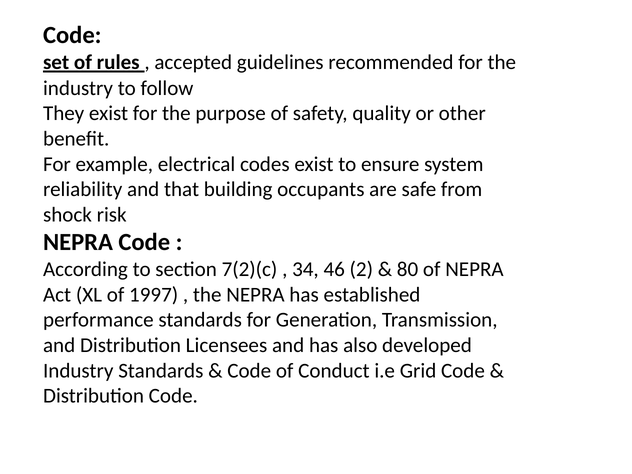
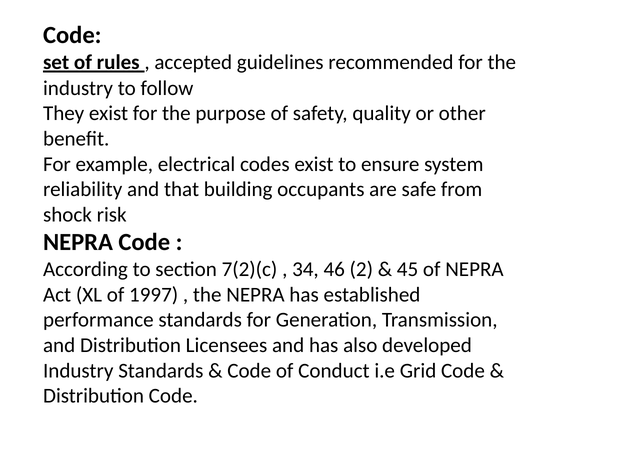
80: 80 -> 45
